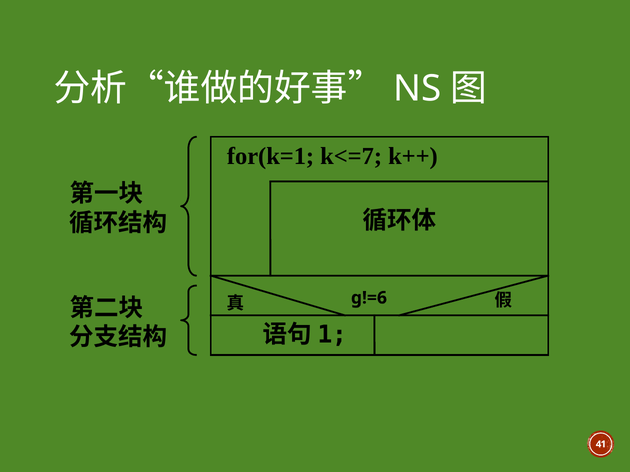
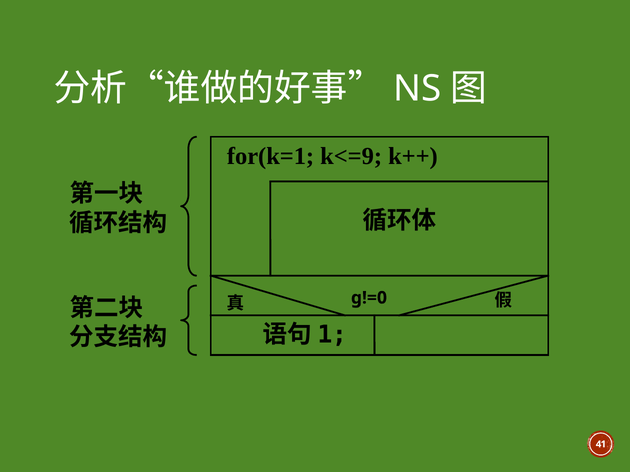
k<=7: k<=7 -> k<=9
g!=6: g!=6 -> g!=0
